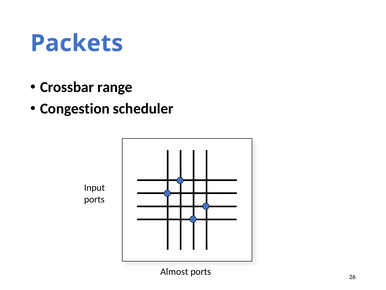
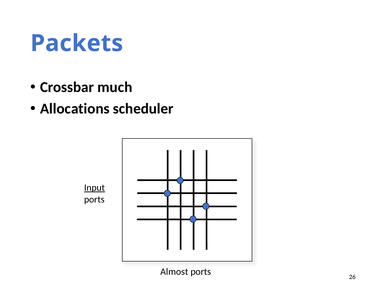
range: range -> much
Congestion: Congestion -> Allocations
Input underline: none -> present
